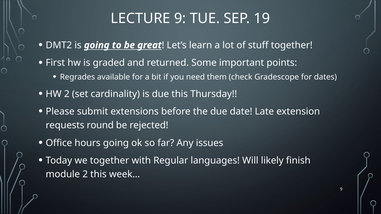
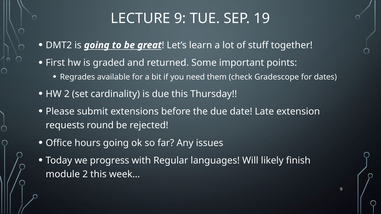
we together: together -> progress
